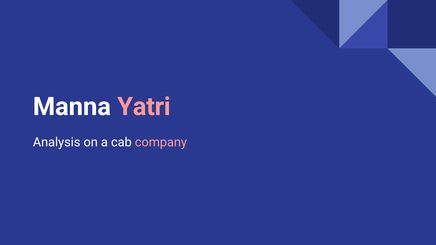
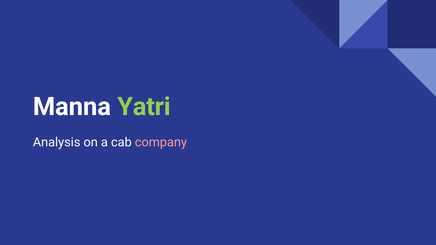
Yatri colour: pink -> light green
